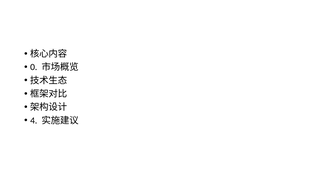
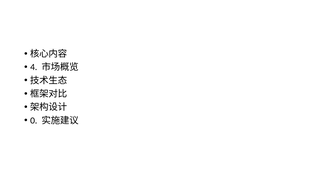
0: 0 -> 4
4: 4 -> 0
